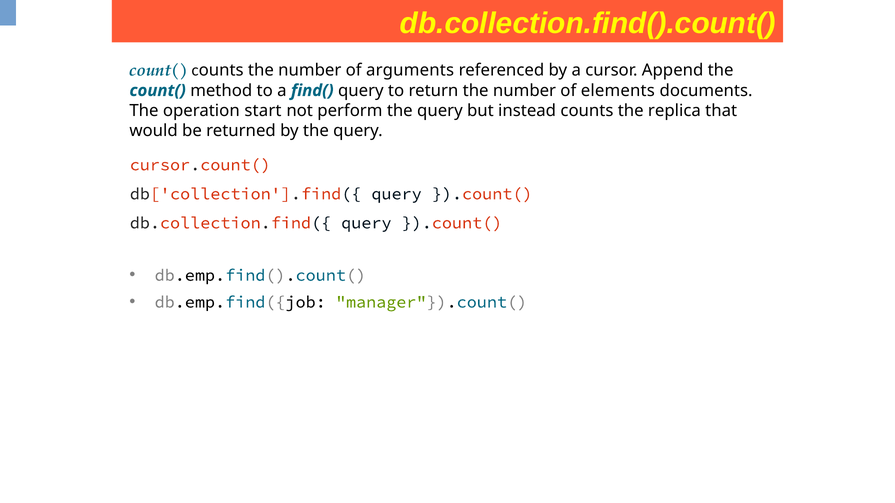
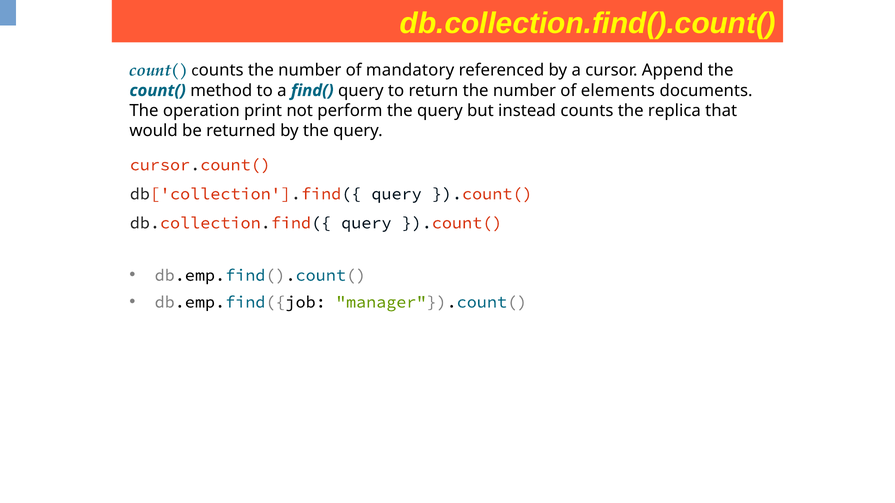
arguments: arguments -> mandatory
start: start -> print
